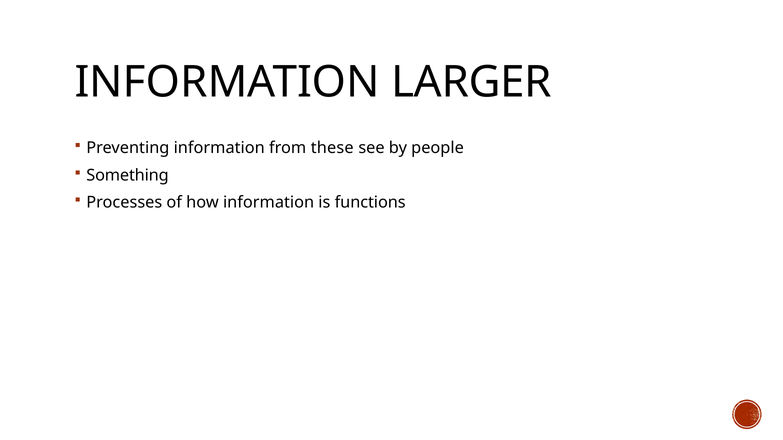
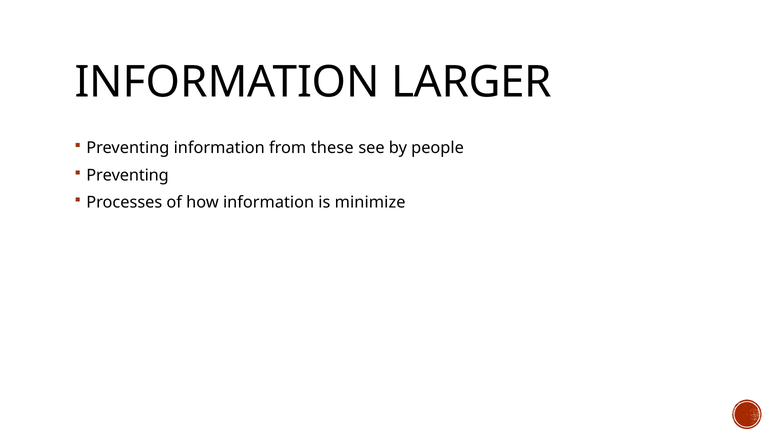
Something at (128, 175): Something -> Preventing
functions: functions -> minimize
